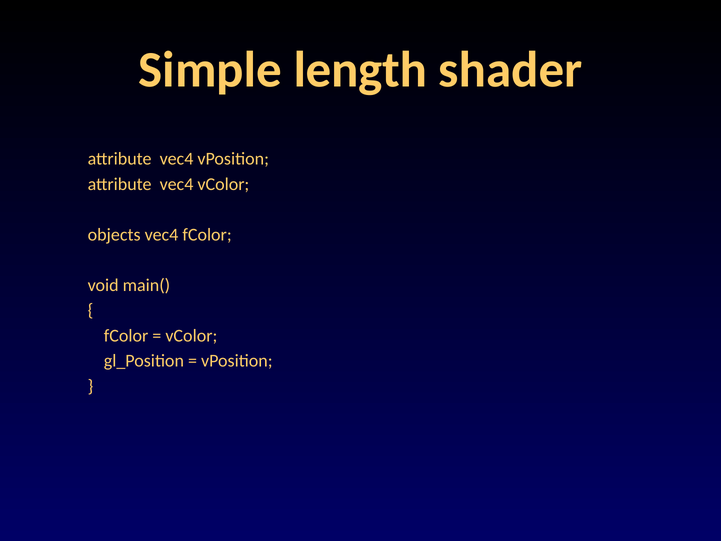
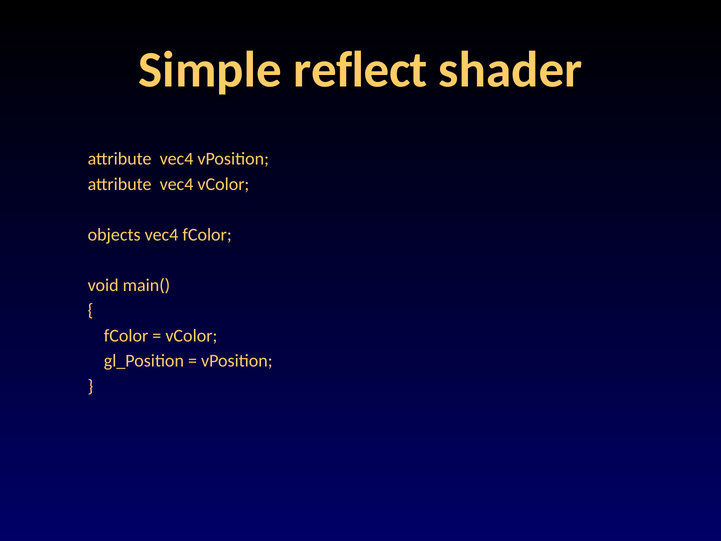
length: length -> reflect
